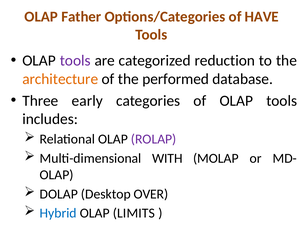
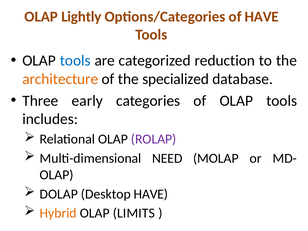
Father: Father -> Lightly
tools at (75, 61) colour: purple -> blue
performed: performed -> specialized
WITH: WITH -> NEED
Desktop OVER: OVER -> HAVE
Hybrid colour: blue -> orange
